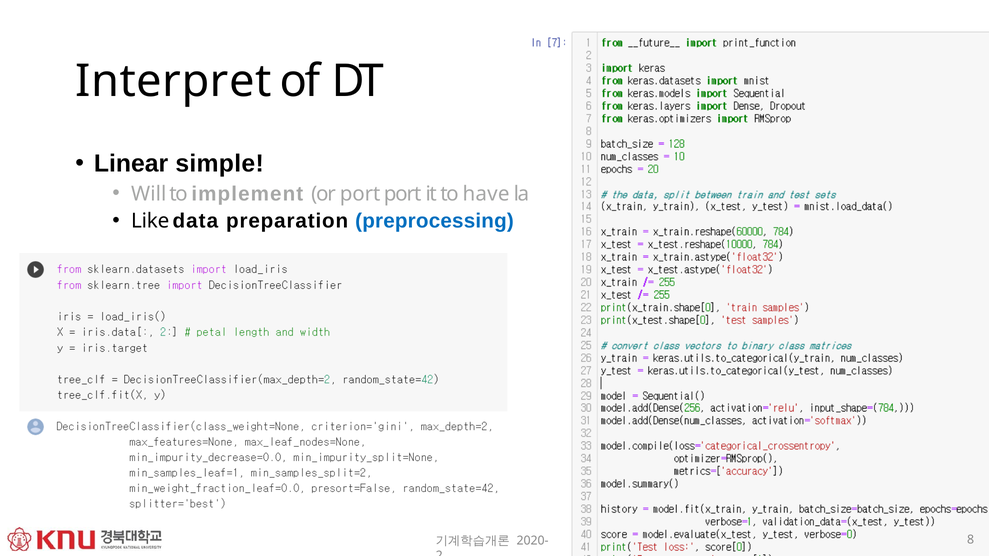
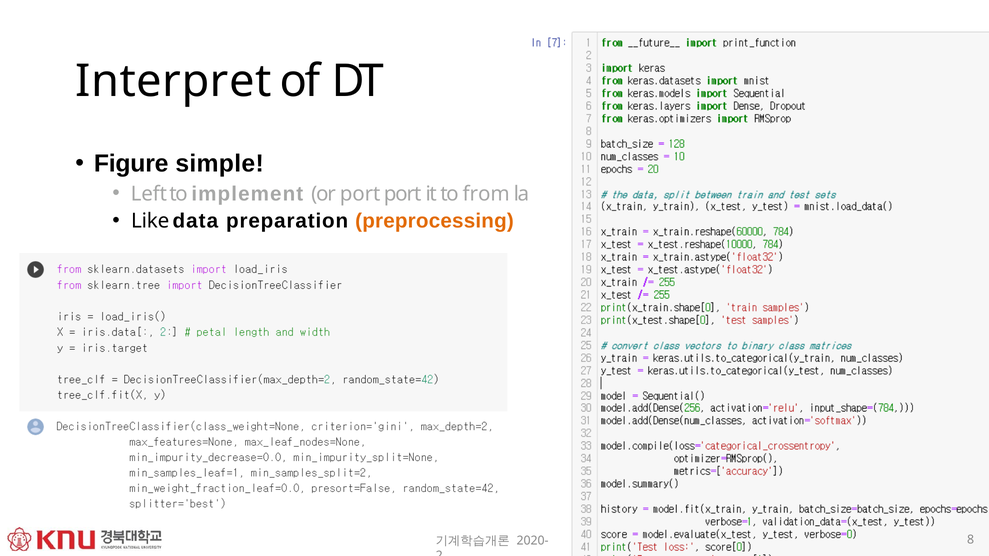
Linear: Linear -> Figure
Will: Will -> Left
have: have -> from
preprocessing colour: blue -> orange
